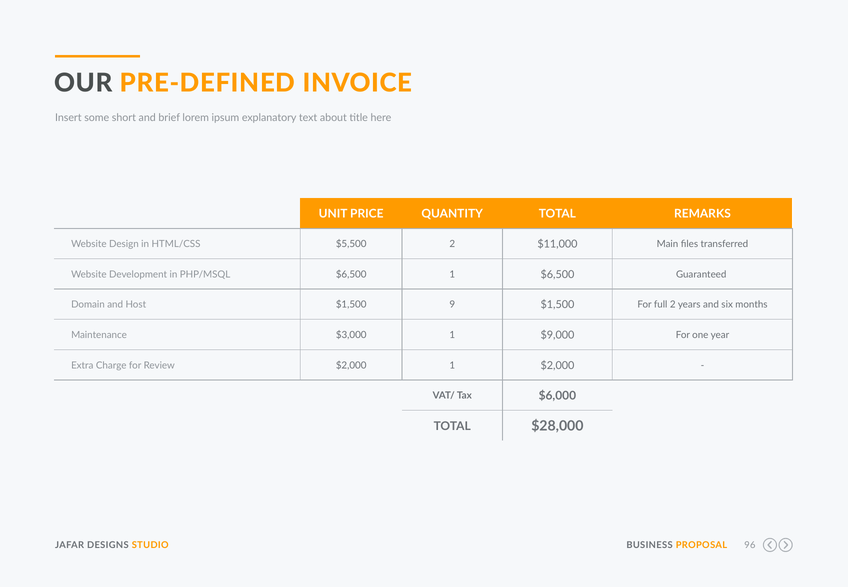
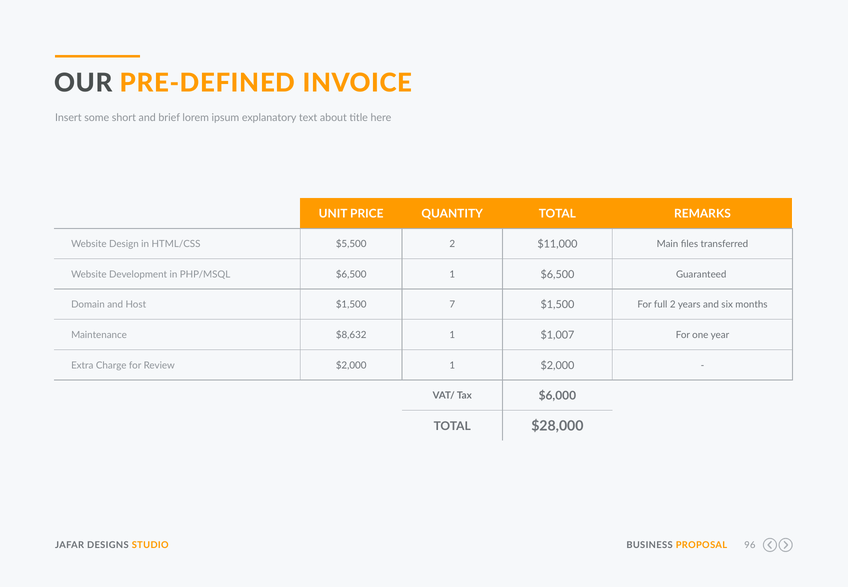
9: 9 -> 7
$3,000: $3,000 -> $8,632
$9,000: $9,000 -> $1,007
